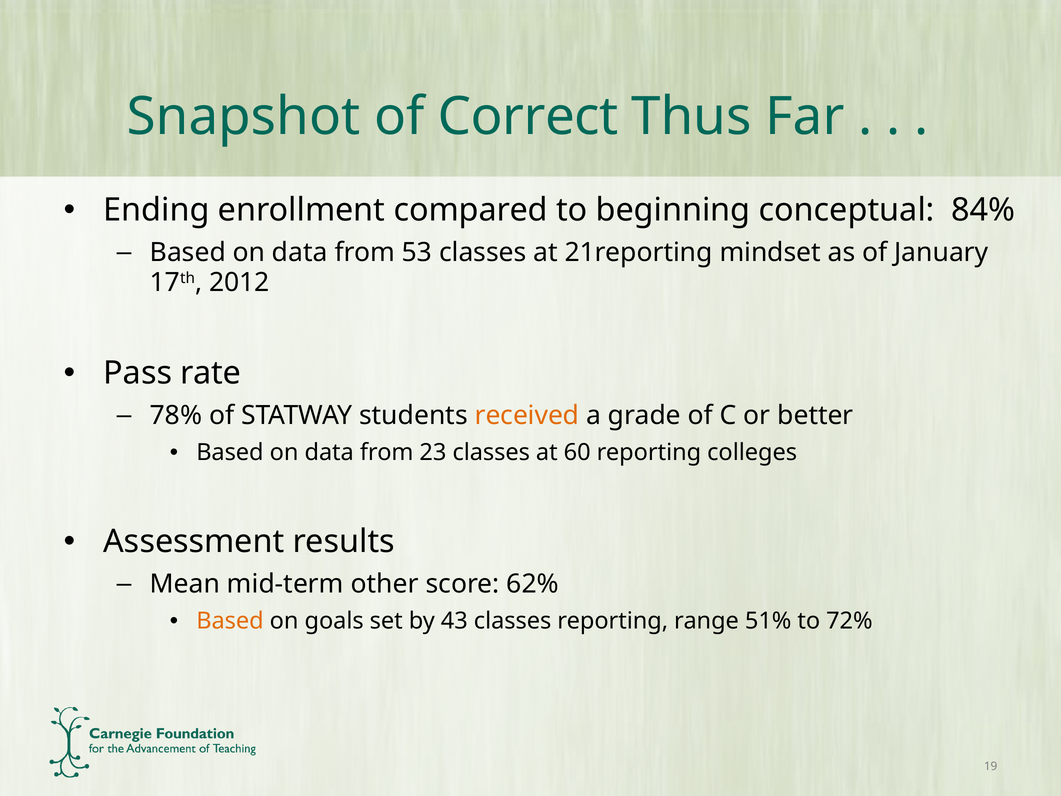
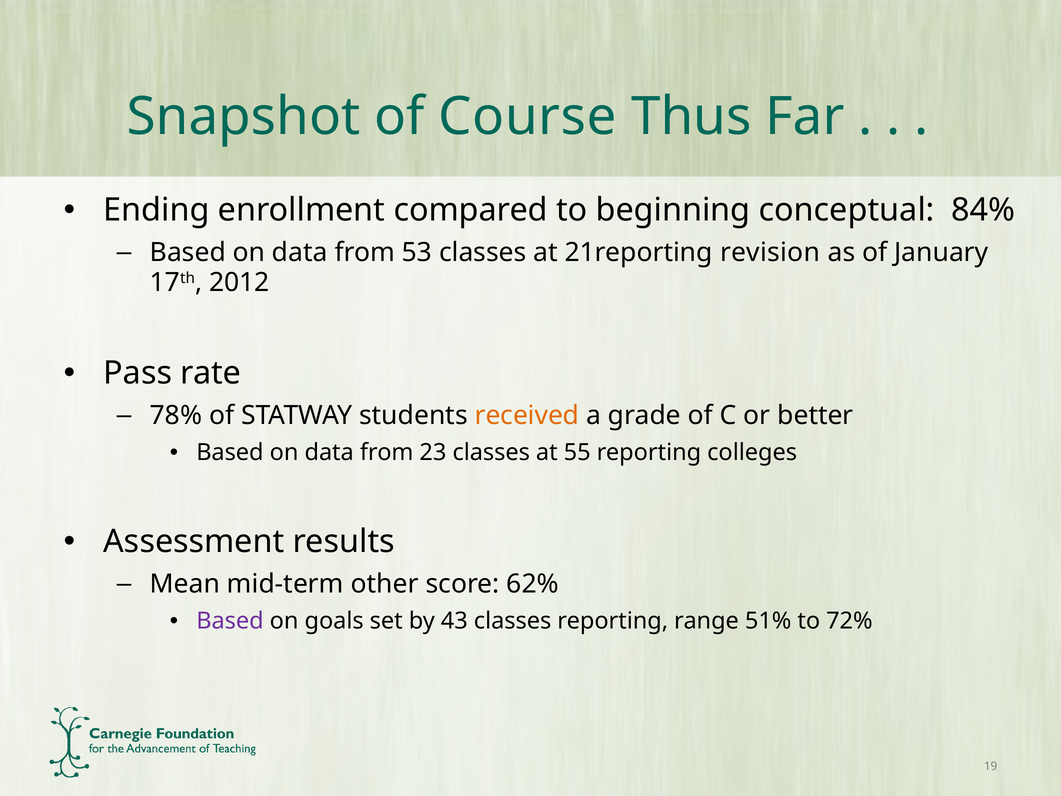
Correct: Correct -> Course
mindset: mindset -> revision
60: 60 -> 55
Based at (230, 621) colour: orange -> purple
